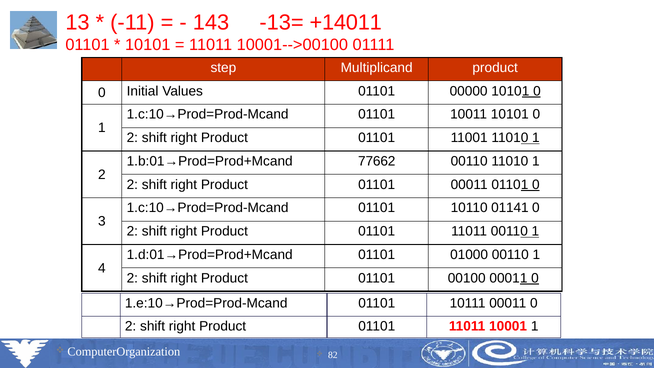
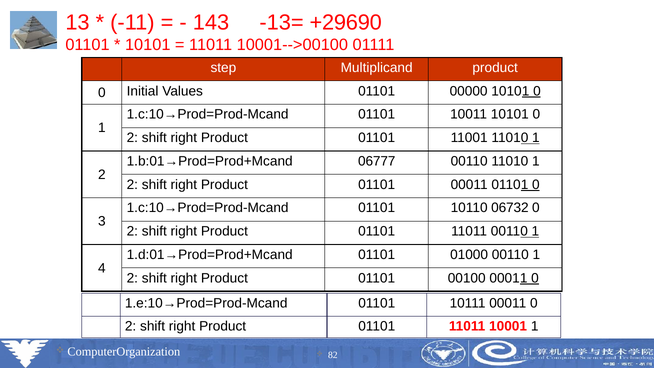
+14011: +14011 -> +29690
77662: 77662 -> 06777
01141: 01141 -> 06732
